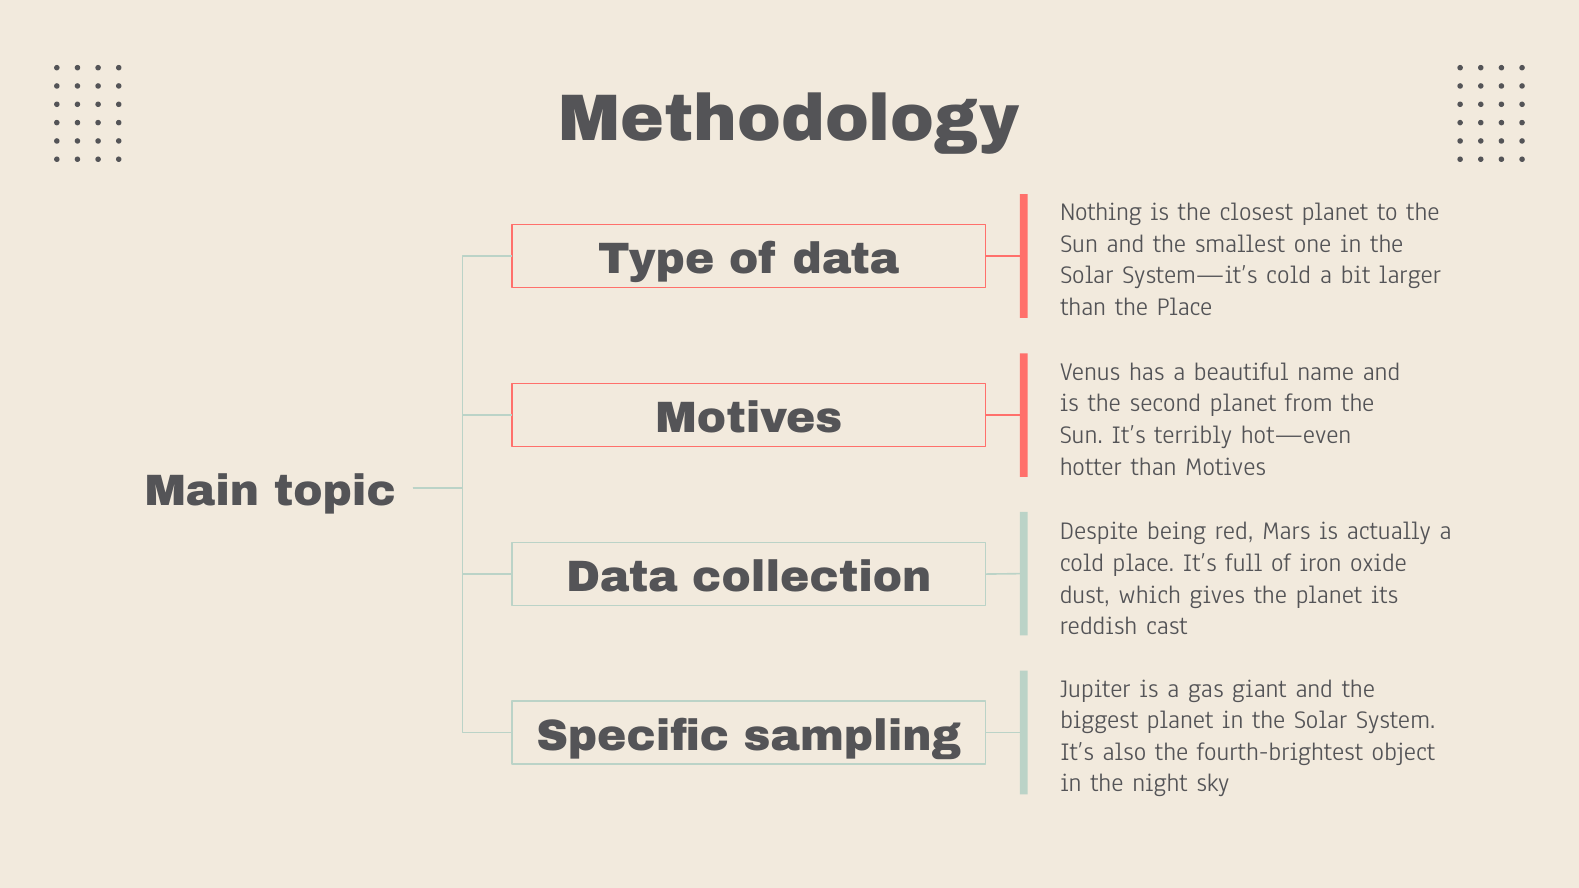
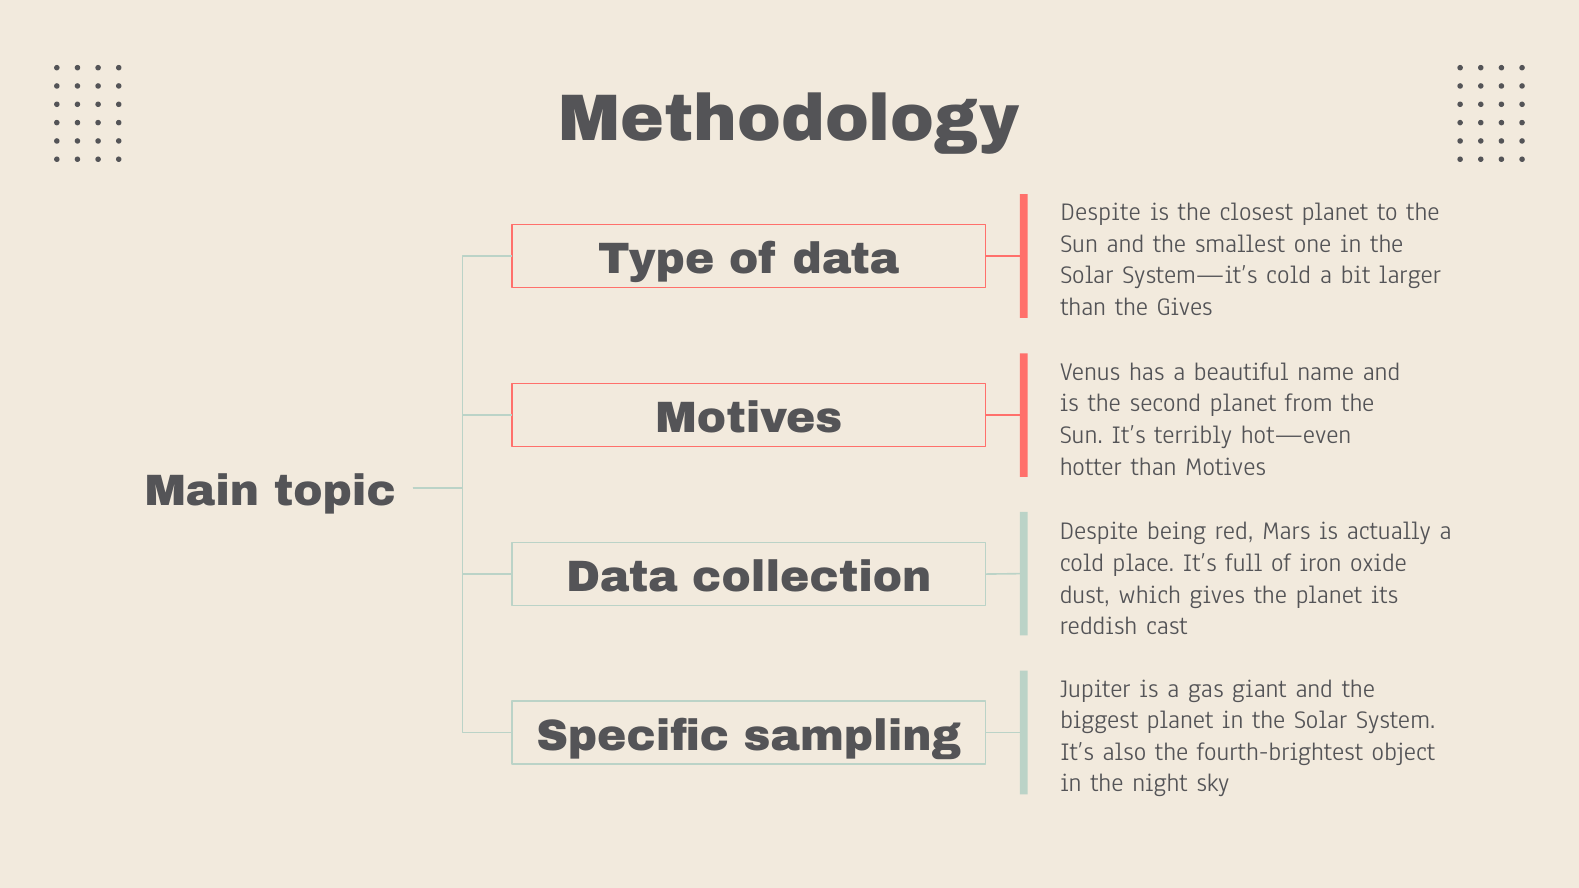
Nothing at (1101, 212): Nothing -> Despite
the Place: Place -> Gives
